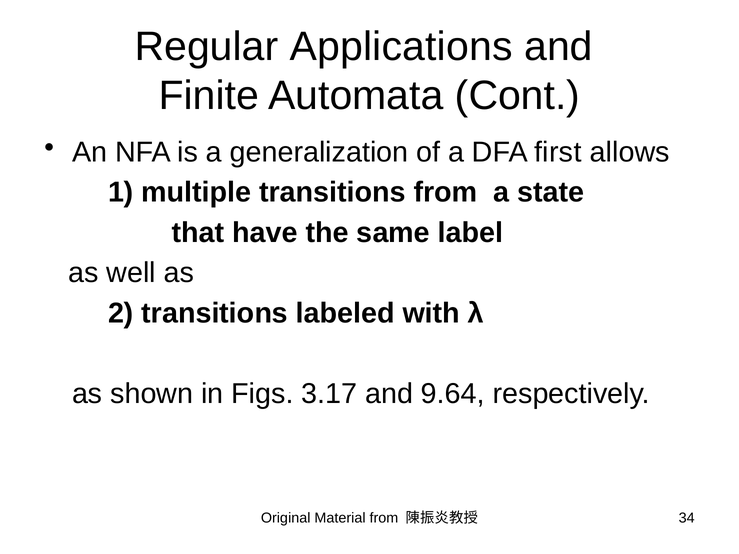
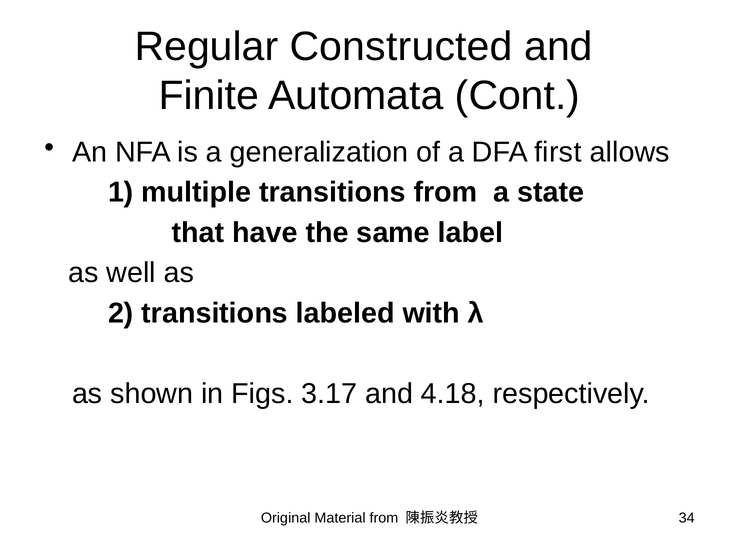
Applications: Applications -> Constructed
9.64: 9.64 -> 4.18
